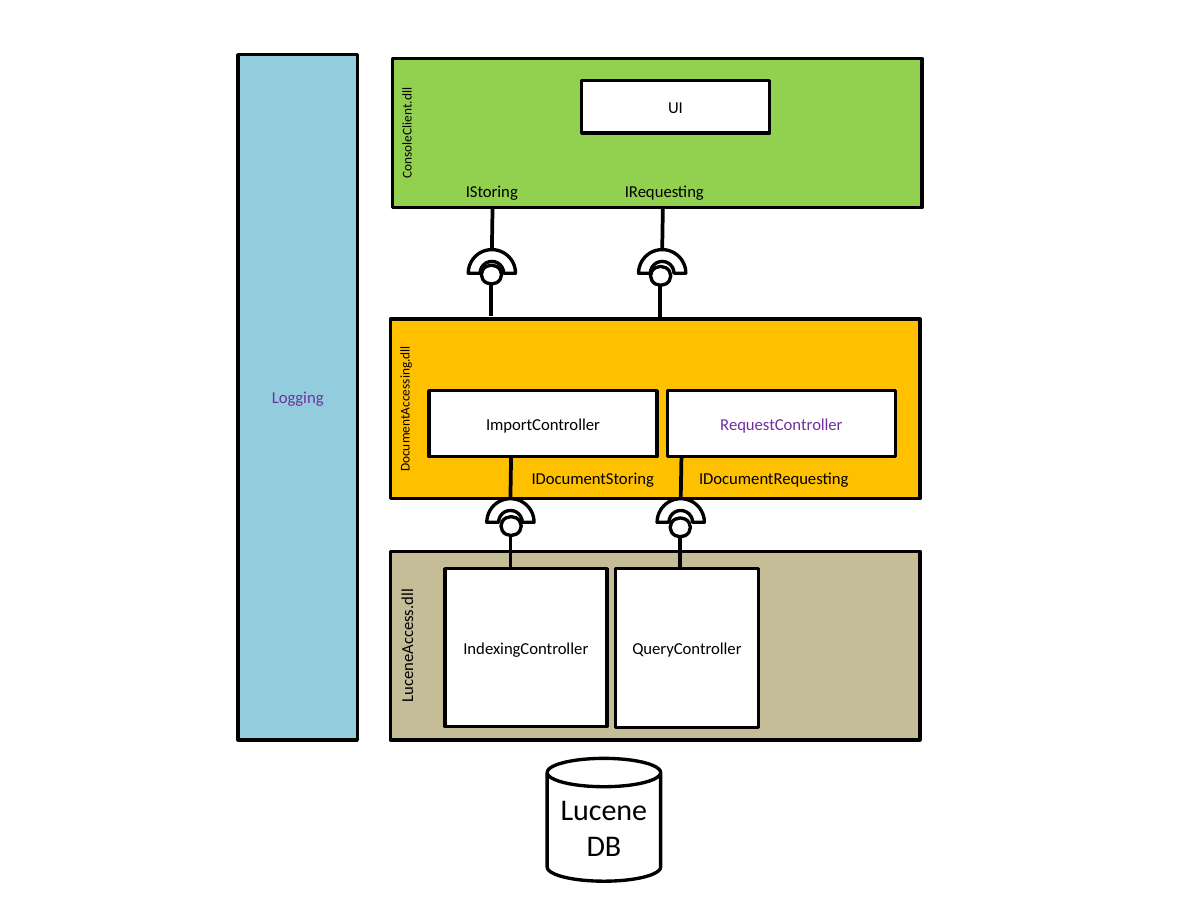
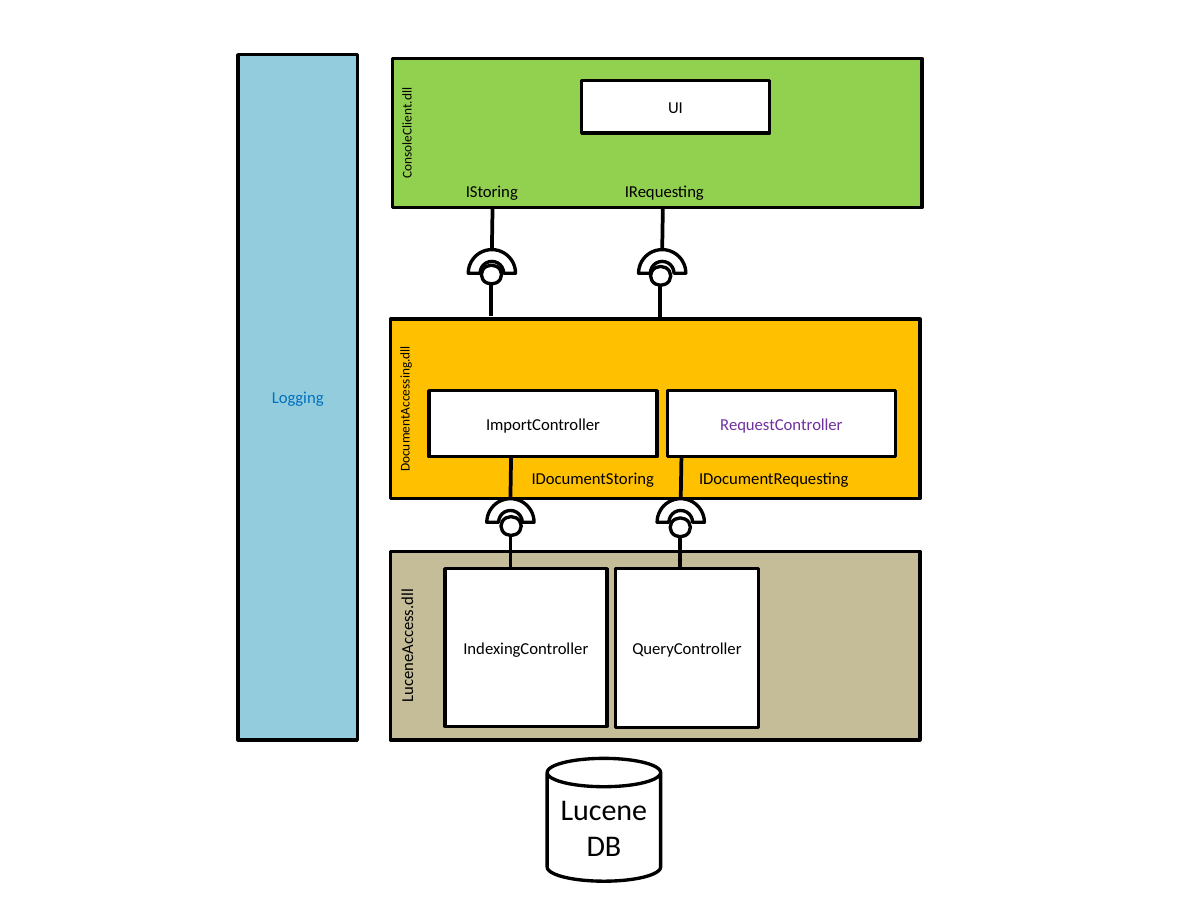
Logging colour: purple -> blue
